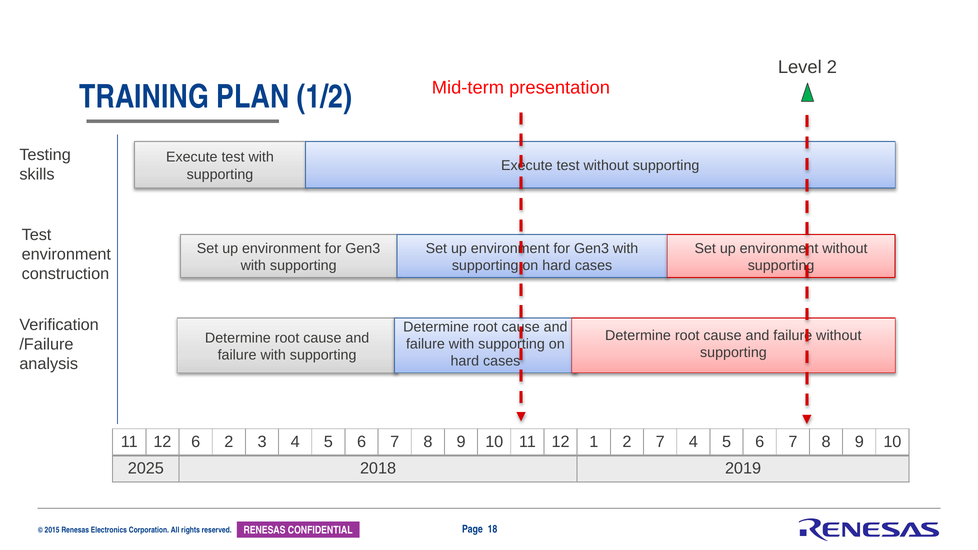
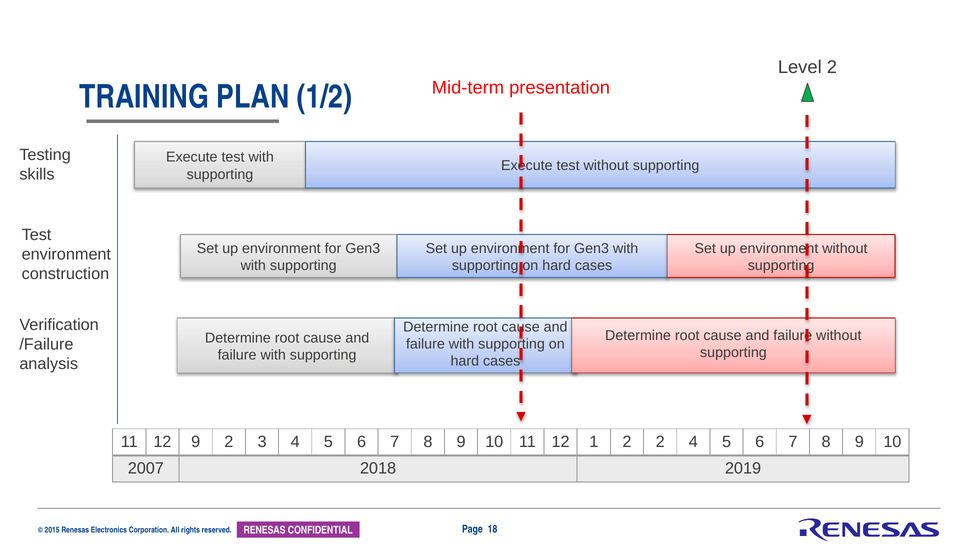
12 6: 6 -> 9
2 7: 7 -> 2
2025: 2025 -> 2007
